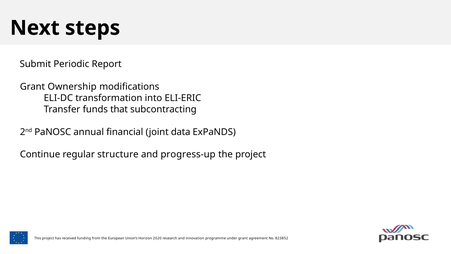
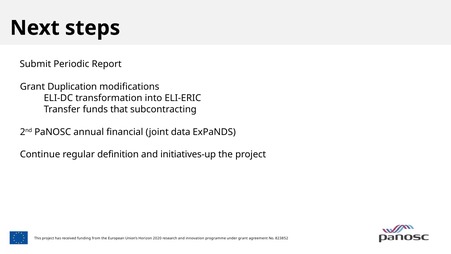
Ownership: Ownership -> Duplication
structure: structure -> definition
progress-up: progress-up -> initiatives-up
